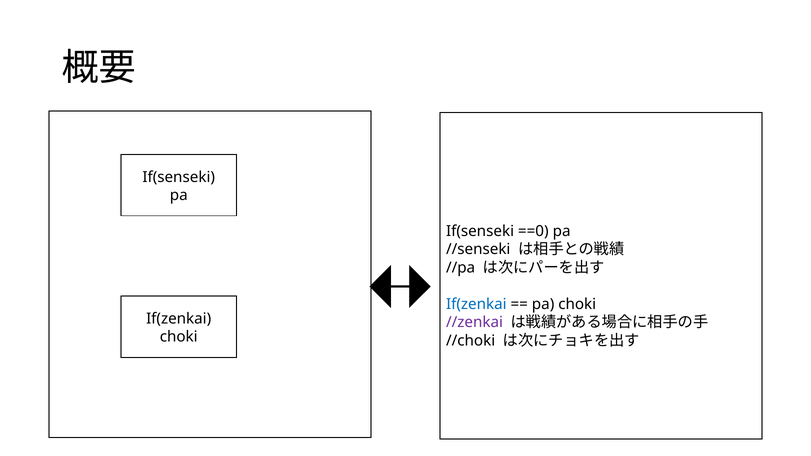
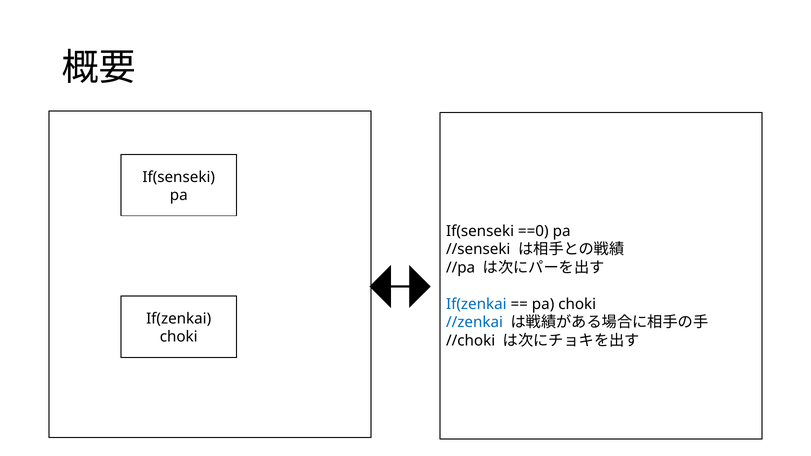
//zenkai colour: purple -> blue
